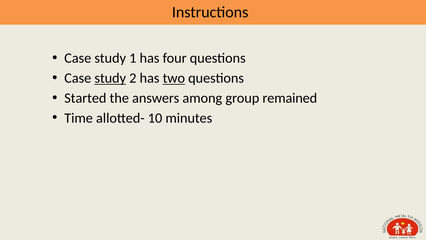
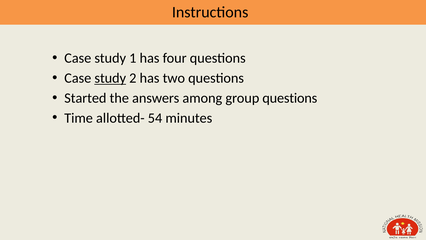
two underline: present -> none
group remained: remained -> questions
10: 10 -> 54
